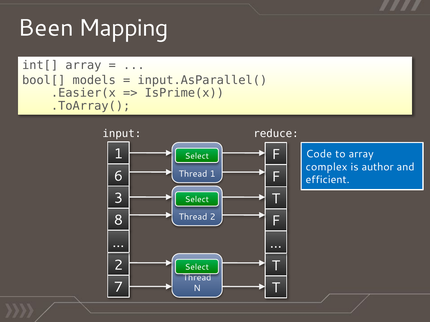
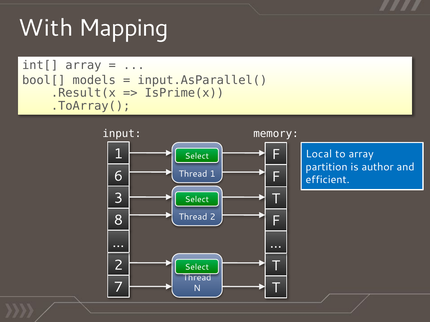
Been: Been -> With
.Easier(x: .Easier(x -> .Result(x
reduce: reduce -> memory
Code: Code -> Local
complex: complex -> partition
